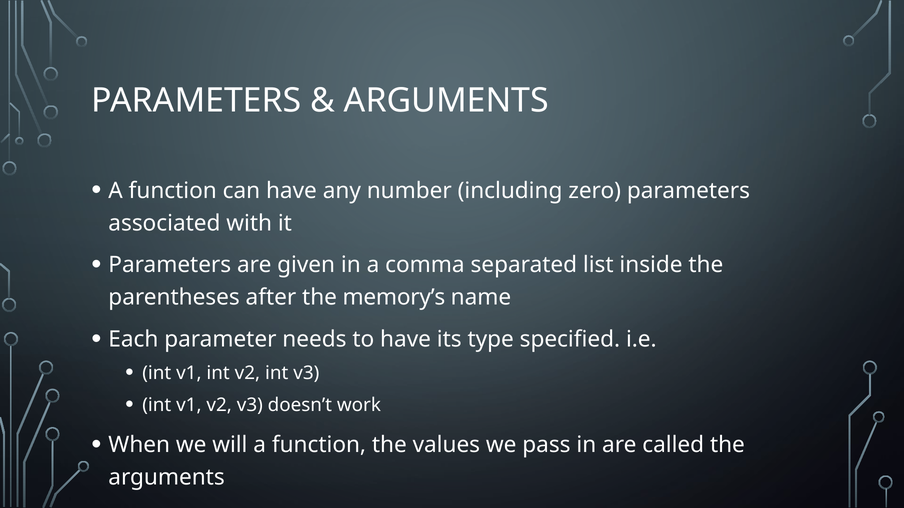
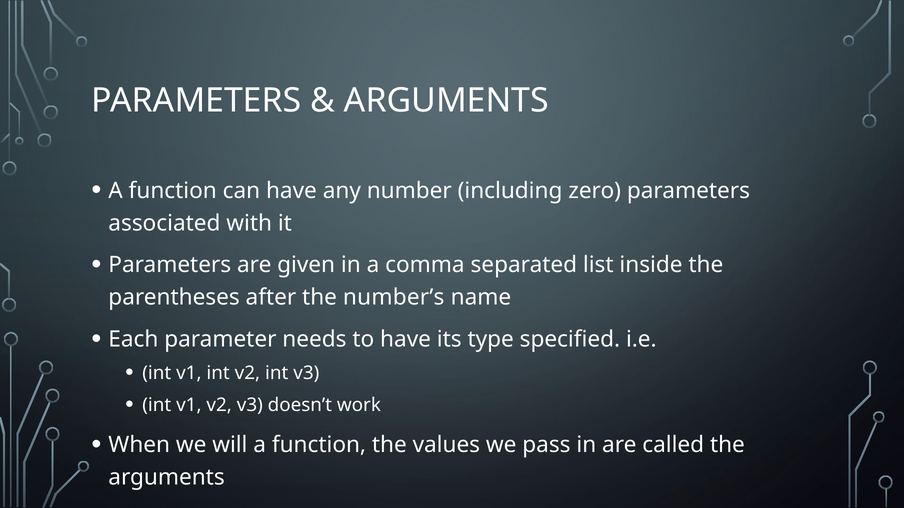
memory’s: memory’s -> number’s
